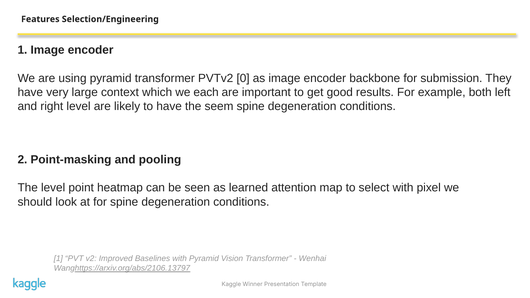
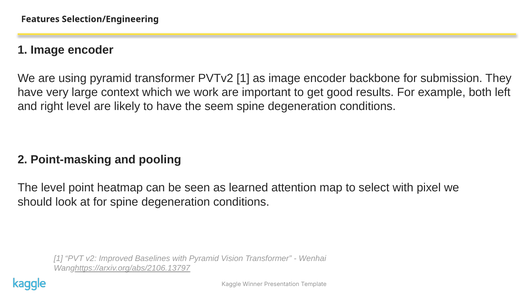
PVTv2 0: 0 -> 1
each: each -> work
